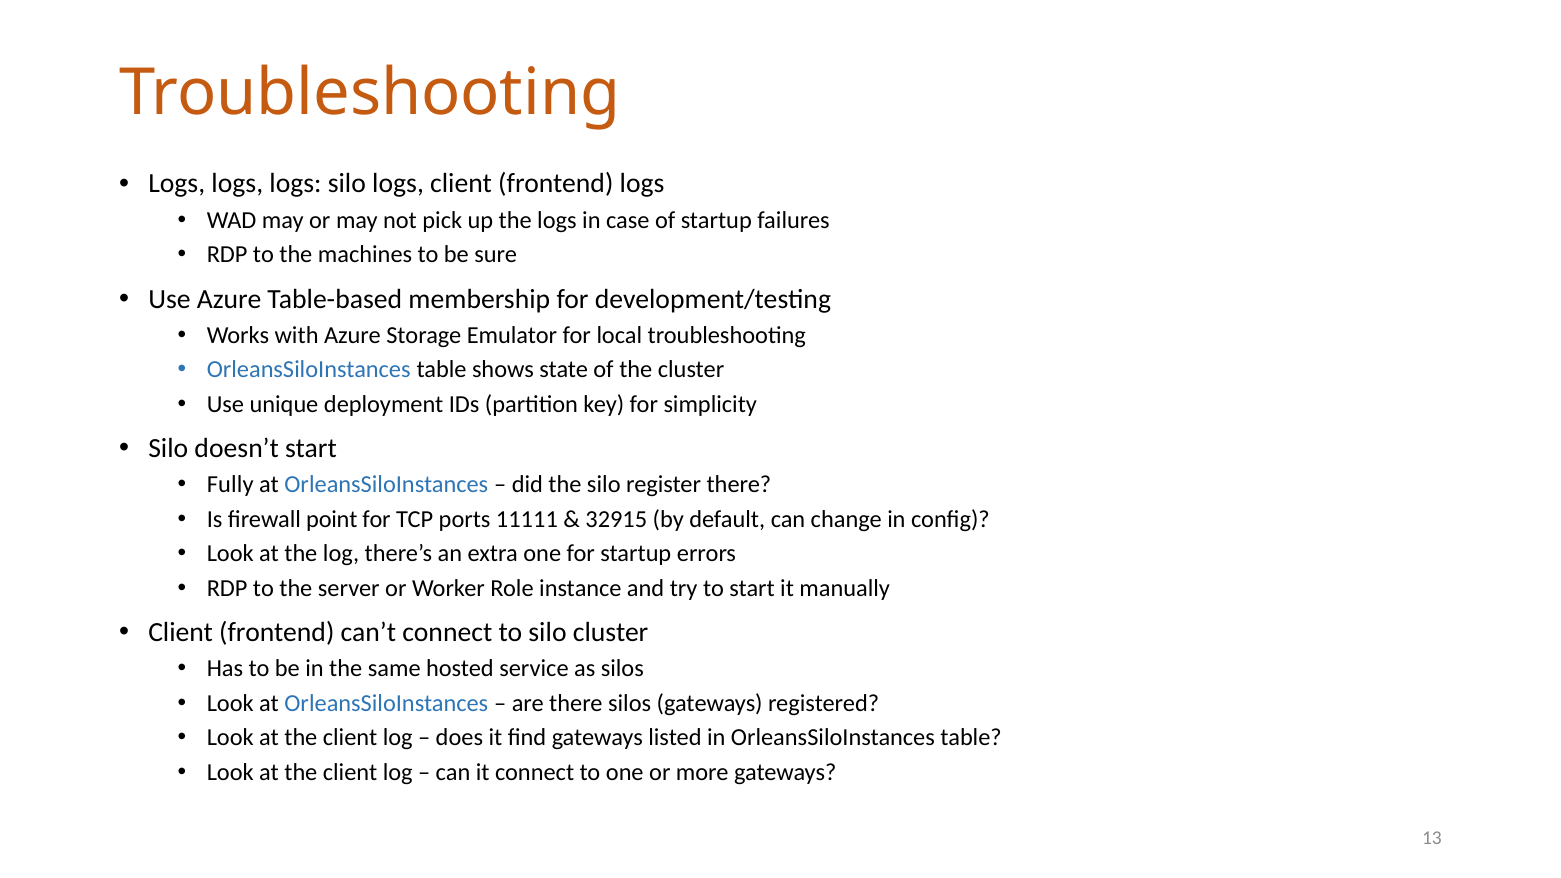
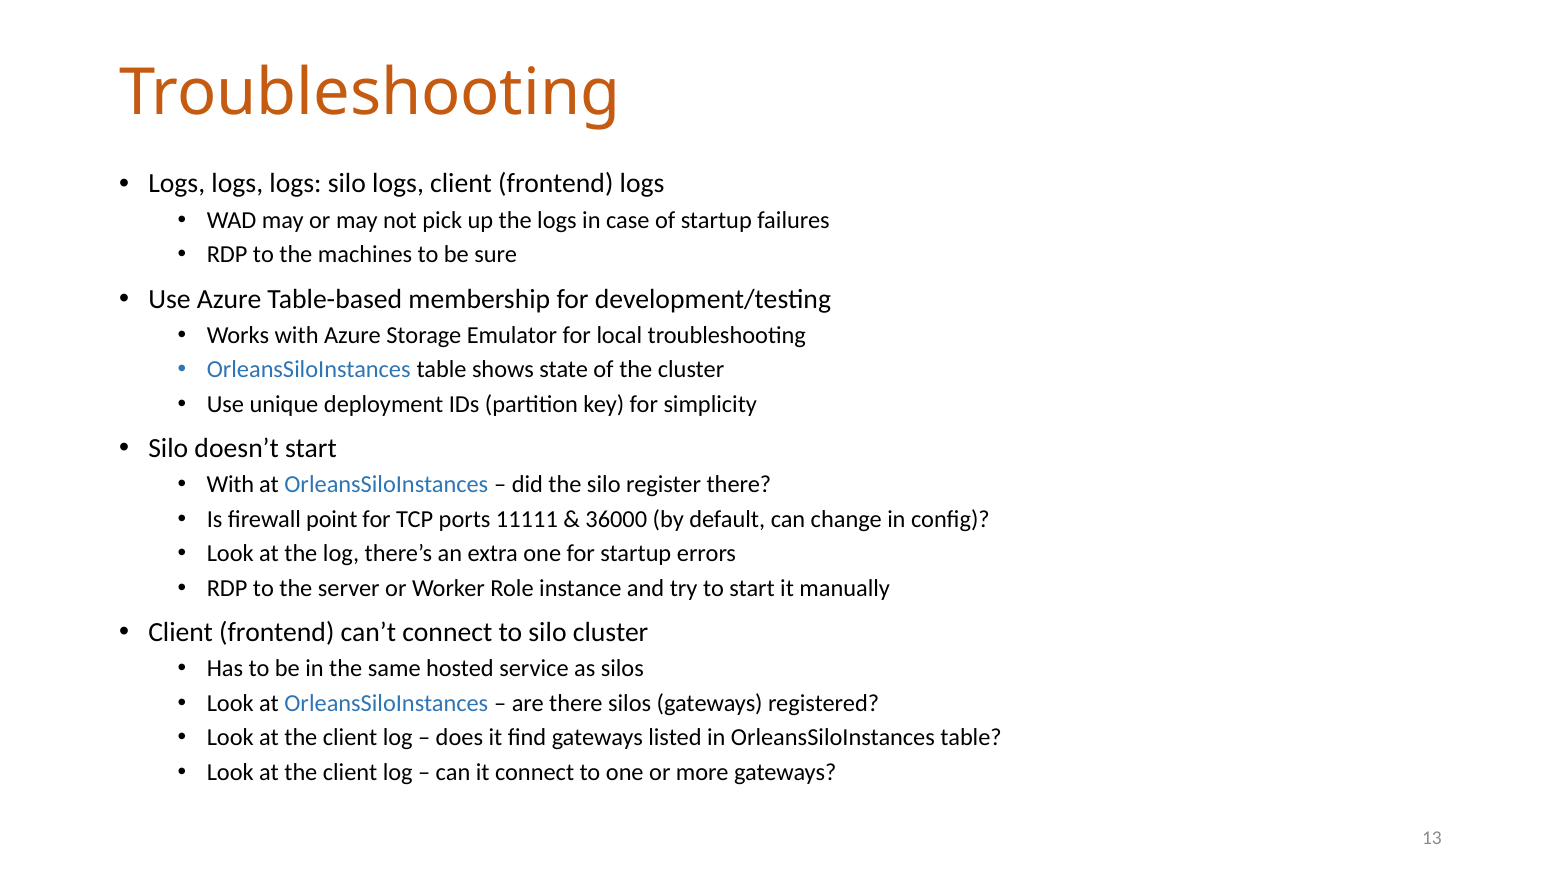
Fully at (230, 485): Fully -> With
32915: 32915 -> 36000
